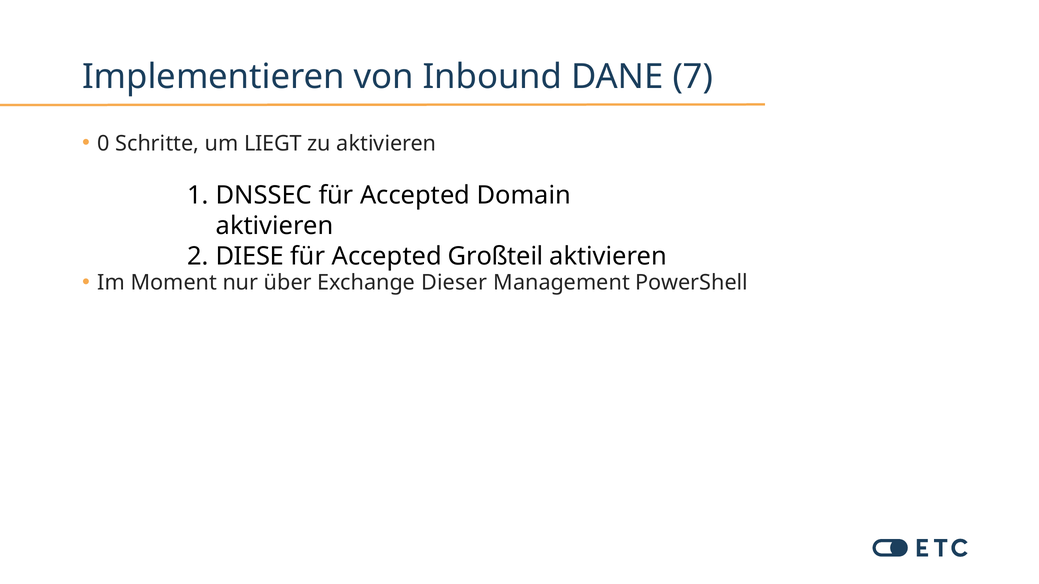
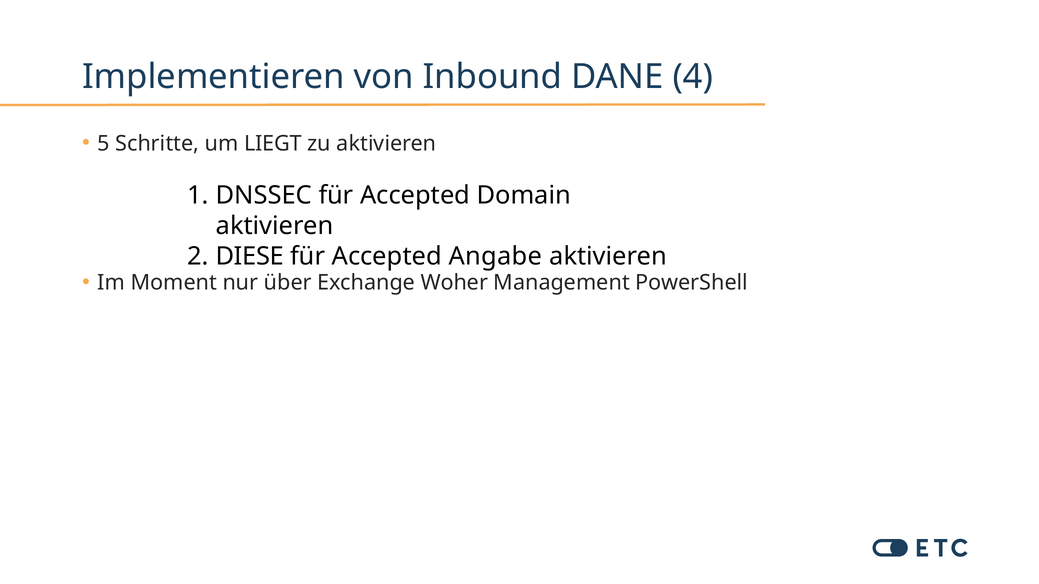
7: 7 -> 4
0: 0 -> 5
Großteil: Großteil -> Angabe
Dieser: Dieser -> Woher
